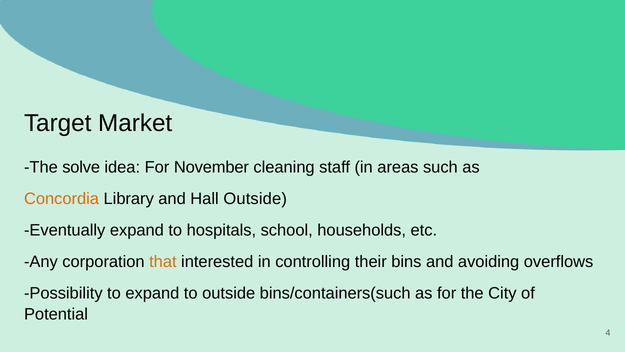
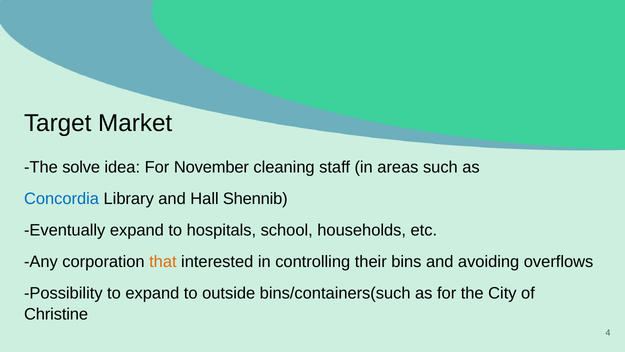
Concordia colour: orange -> blue
Hall Outside: Outside -> Shennib
Potential: Potential -> Christine
